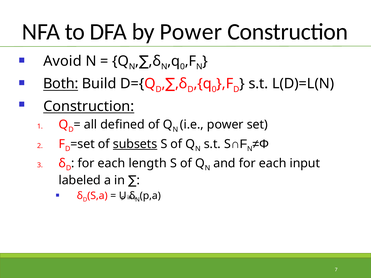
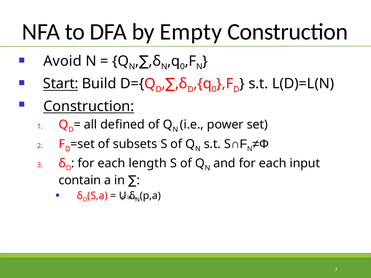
by Power: Power -> Empty
Both: Both -> Start
subsets underline: present -> none
labeled: labeled -> contain
